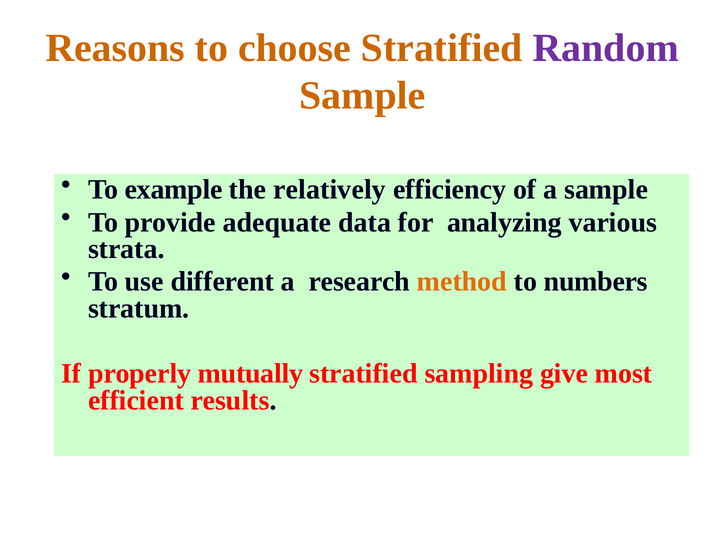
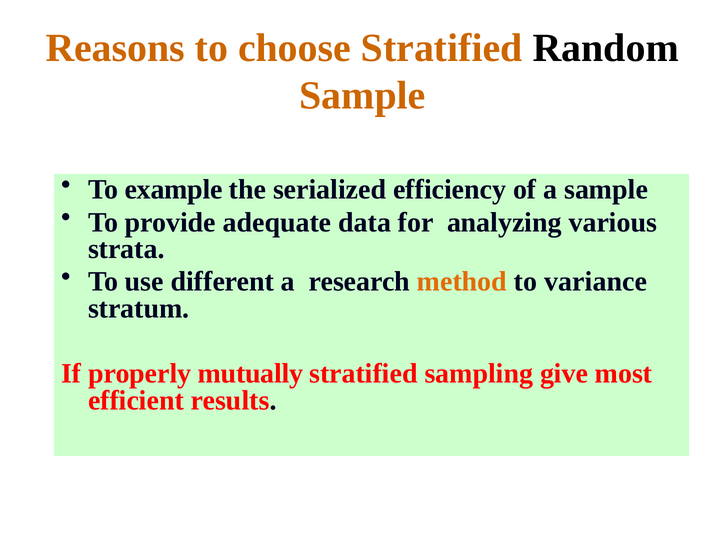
Random colour: purple -> black
relatively: relatively -> serialized
numbers: numbers -> variance
